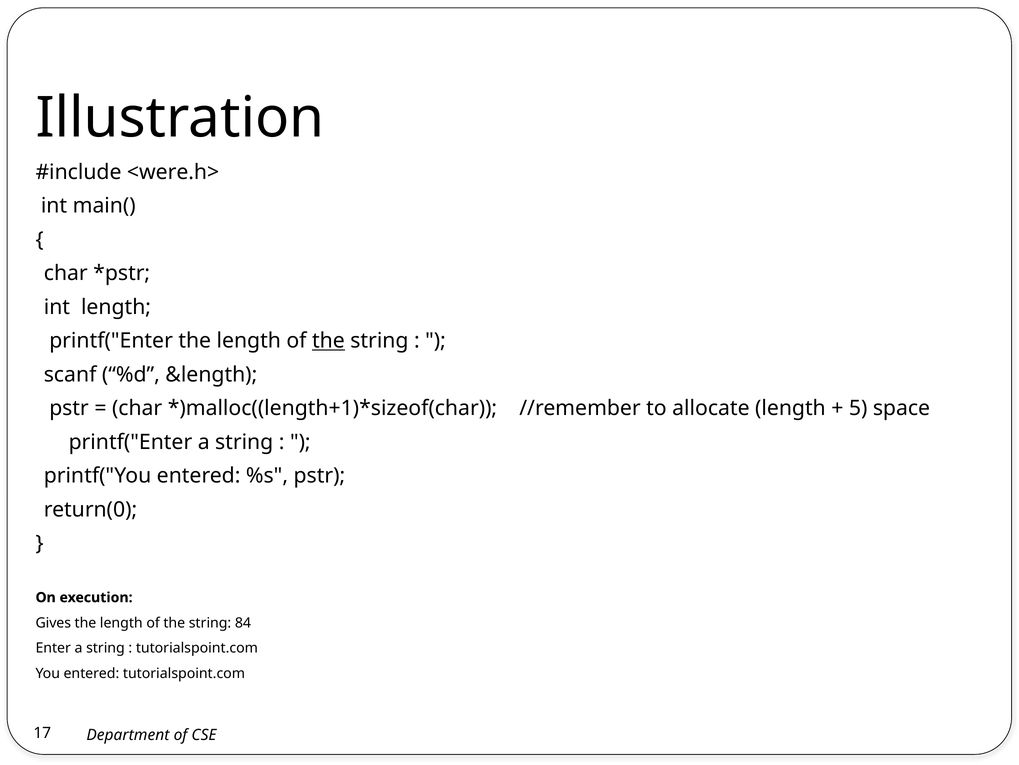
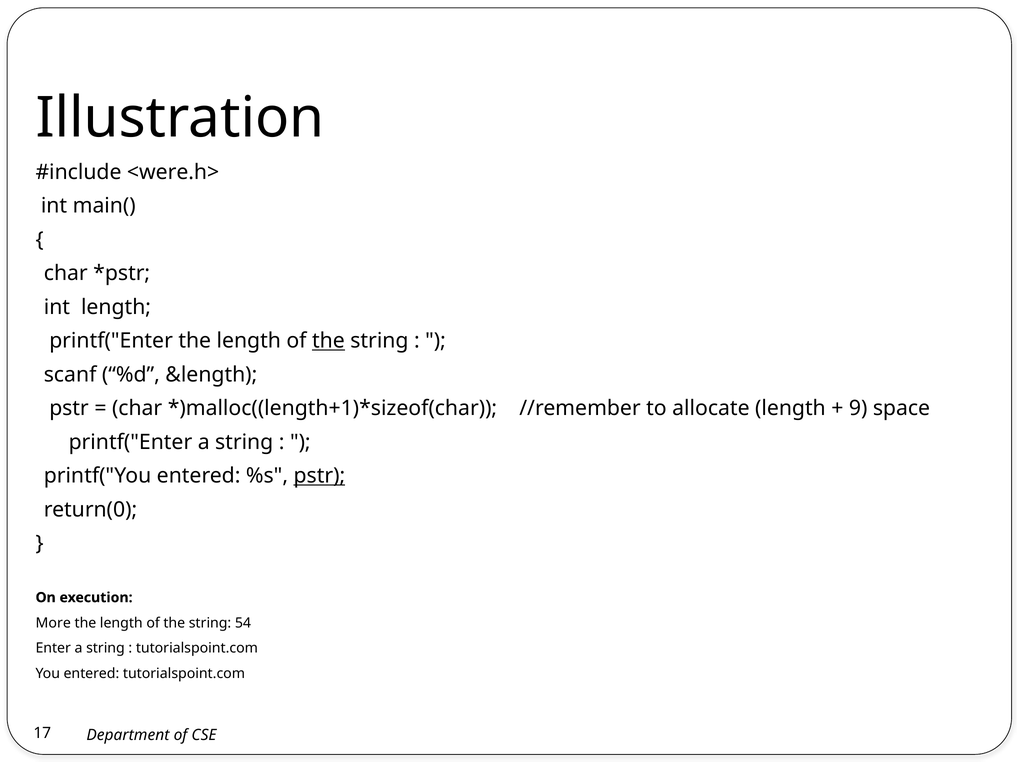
5: 5 -> 9
pstr at (319, 475) underline: none -> present
Gives: Gives -> More
84: 84 -> 54
